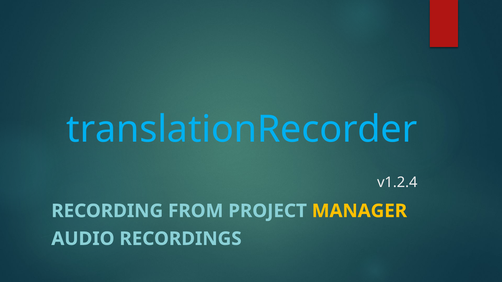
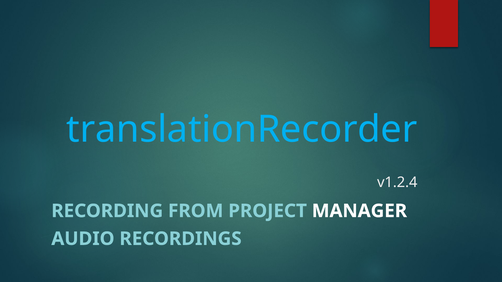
MANAGER colour: yellow -> white
